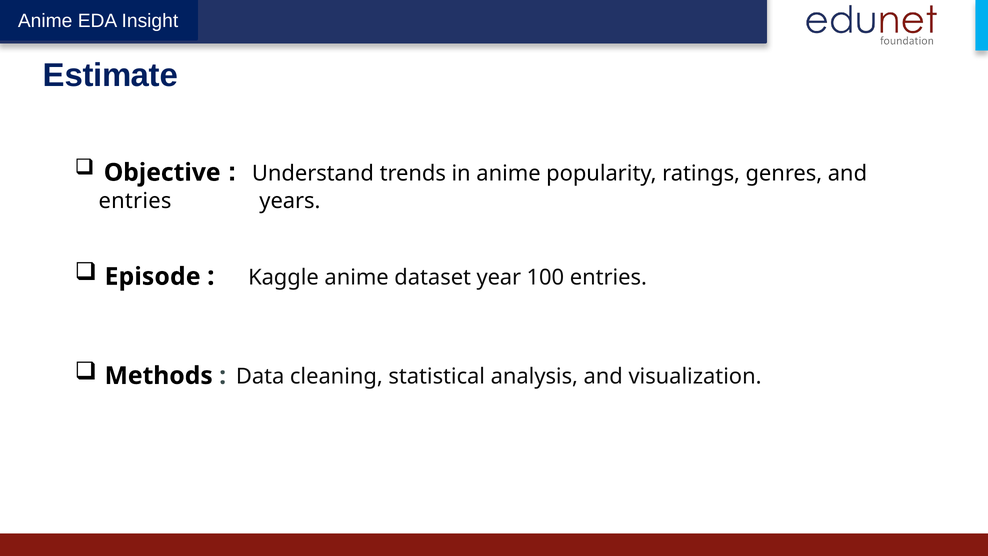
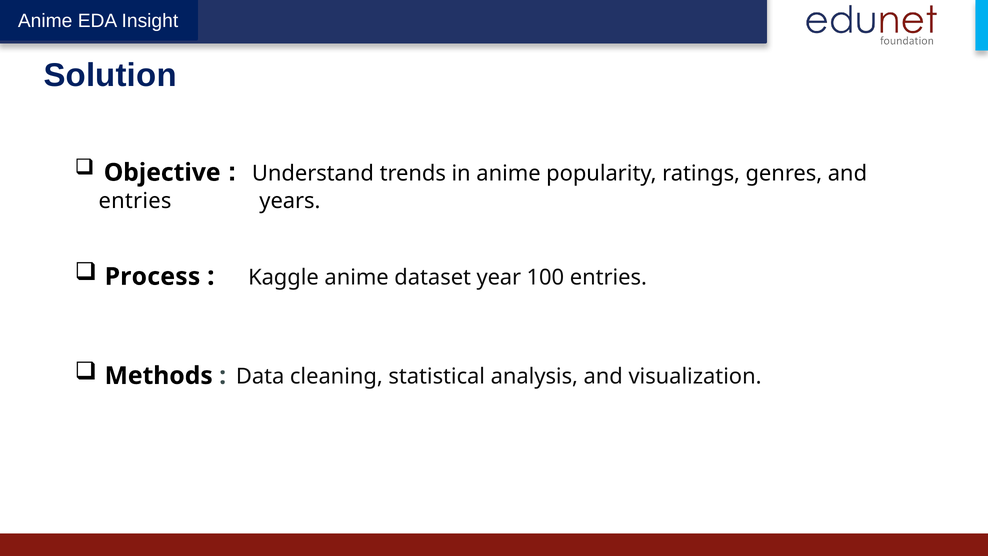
Estimate: Estimate -> Solution
Episode: Episode -> Process
